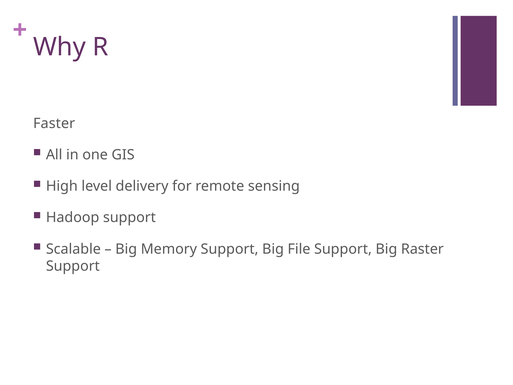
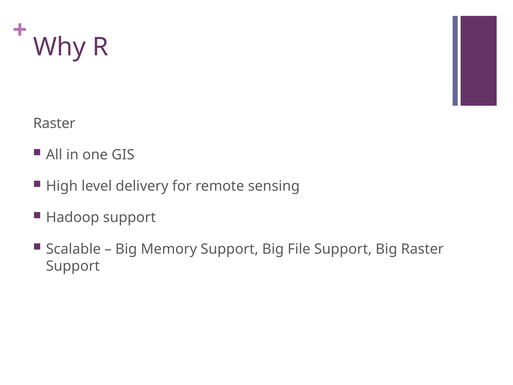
Faster at (54, 123): Faster -> Raster
